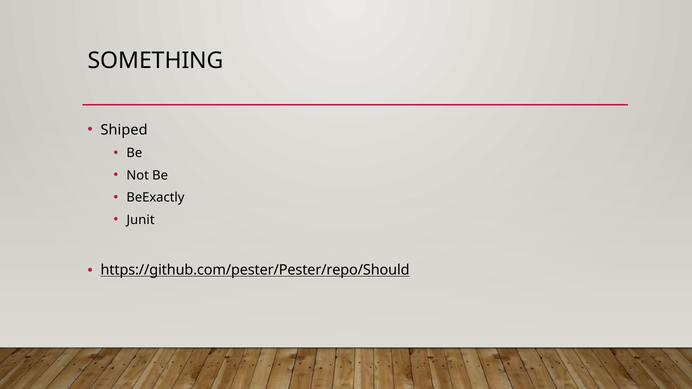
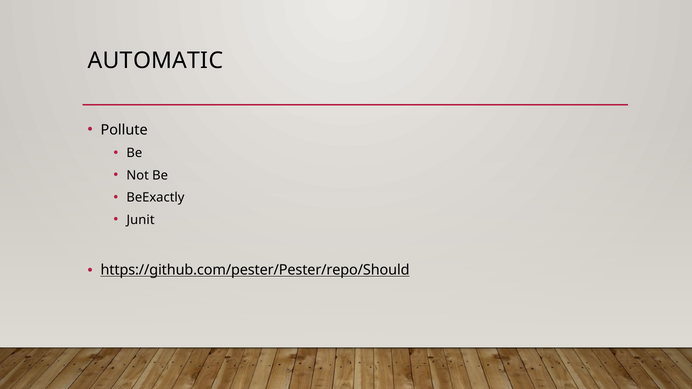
SOMETHING: SOMETHING -> AUTOMATIC
Shiped: Shiped -> Pollute
